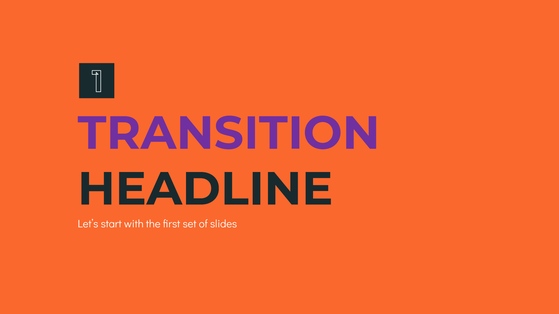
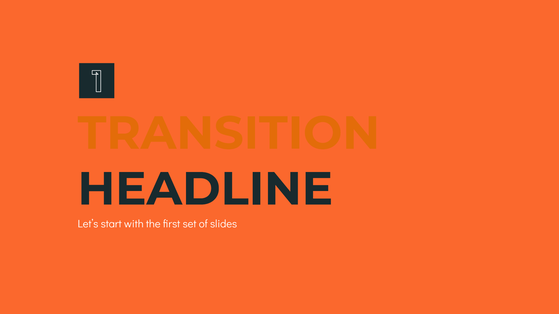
TRANSITION colour: purple -> orange
